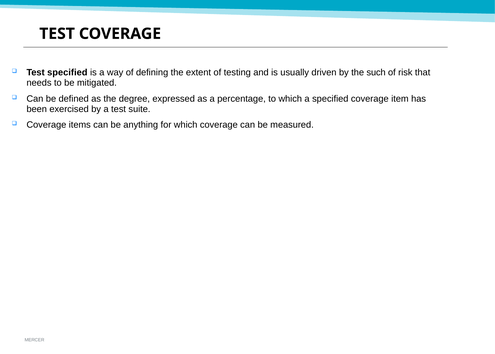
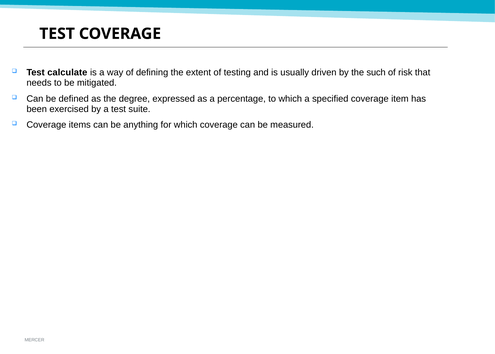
Test specified: specified -> calculate
